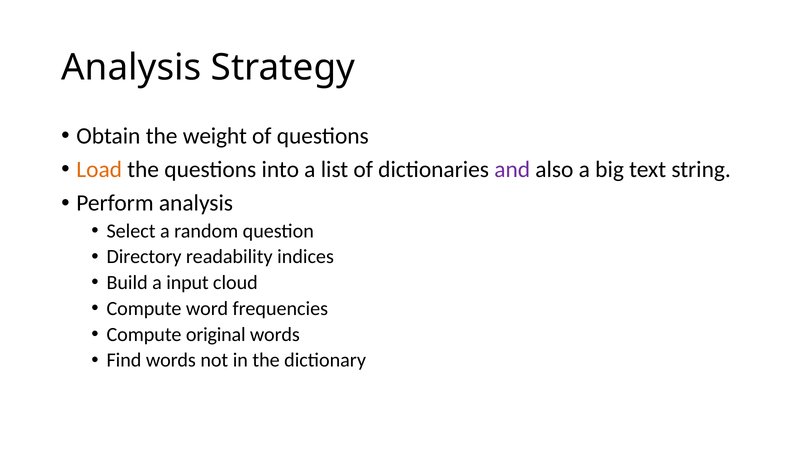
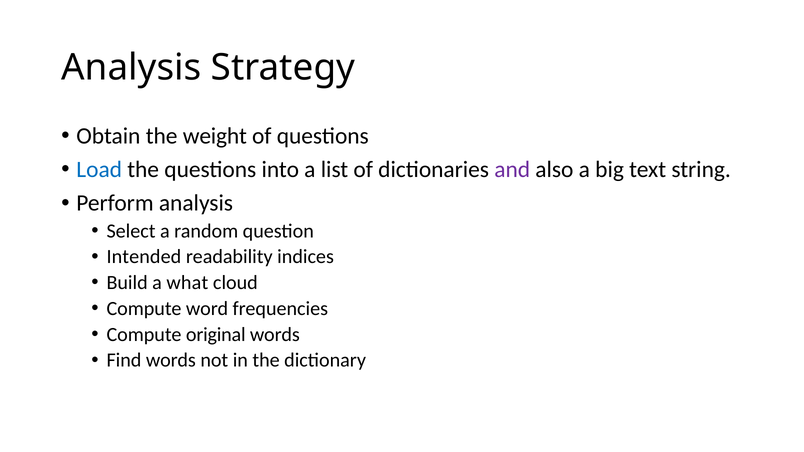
Load colour: orange -> blue
Directory: Directory -> Intended
input: input -> what
